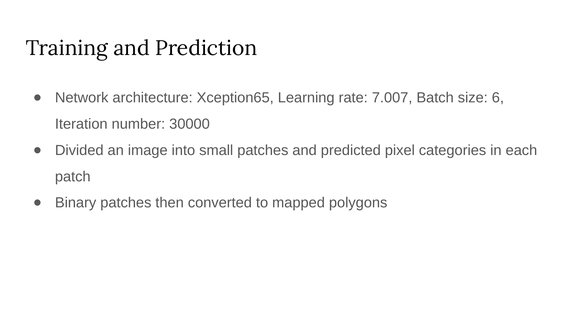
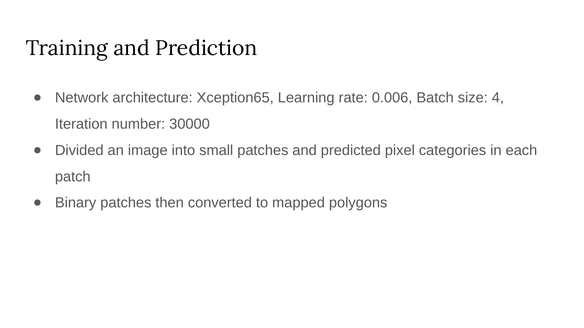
7.007: 7.007 -> 0.006
6: 6 -> 4
